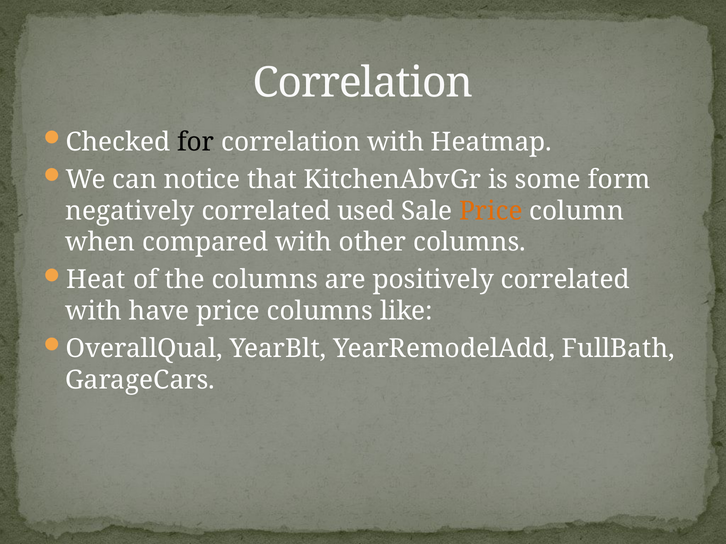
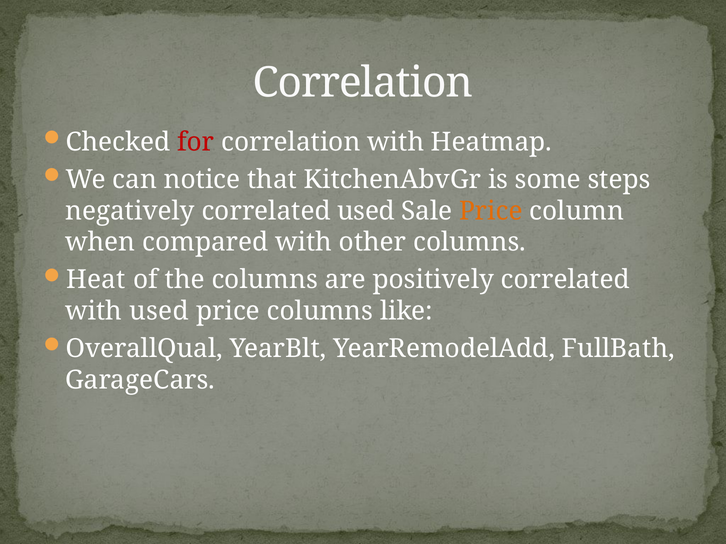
for colour: black -> red
form: form -> steps
with have: have -> used
